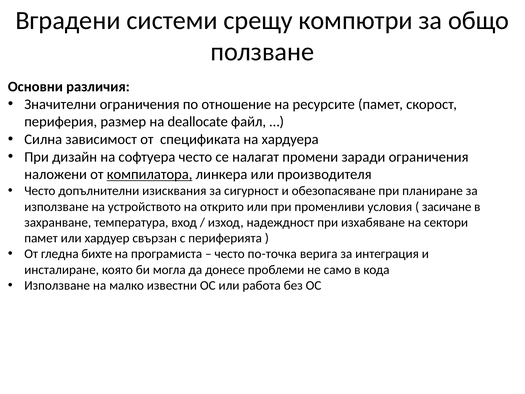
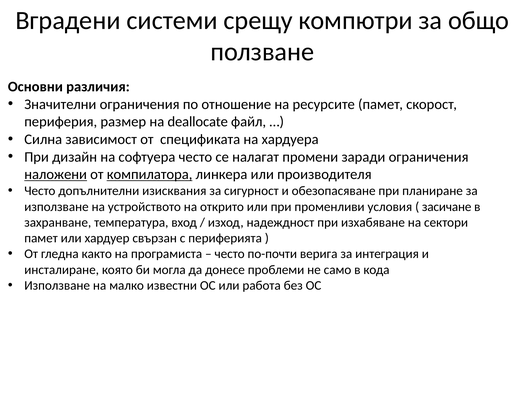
наложени underline: none -> present
бихте: бихте -> както
по-точка: по-точка -> по-почти
